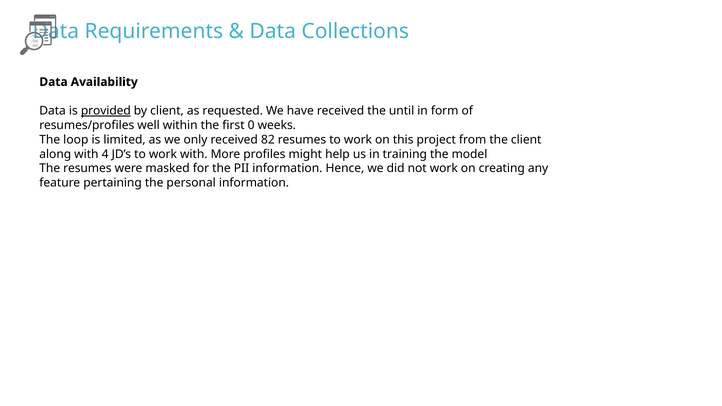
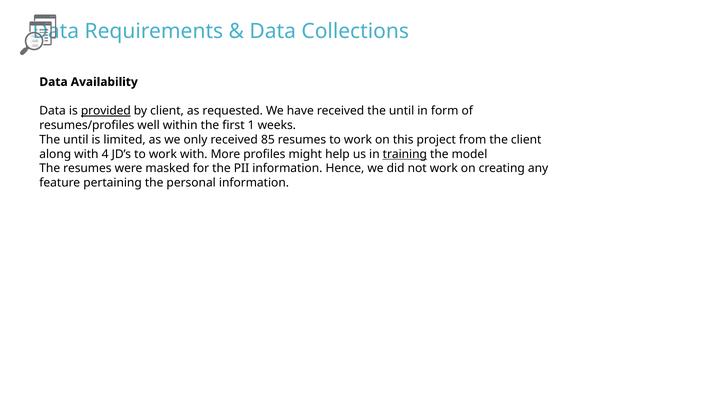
0: 0 -> 1
loop at (76, 140): loop -> until
82: 82 -> 85
training underline: none -> present
